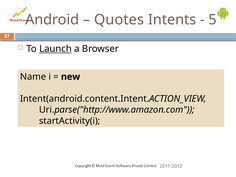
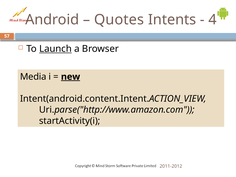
5: 5 -> 4
Name: Name -> Media
new underline: none -> present
